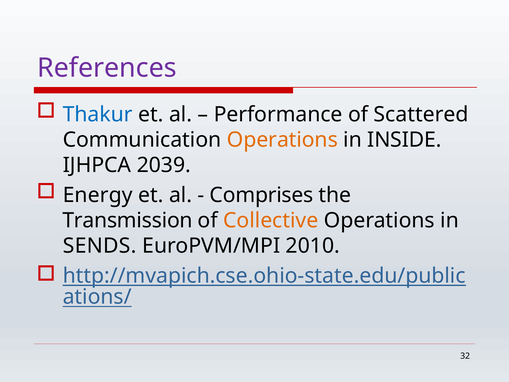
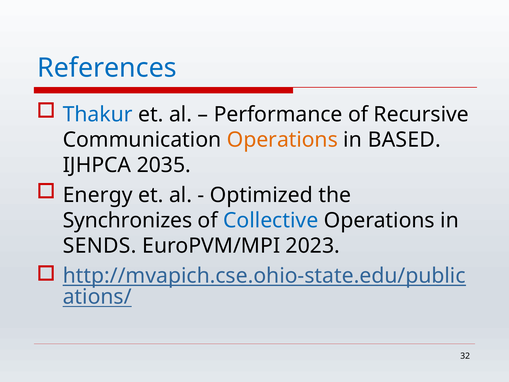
References colour: purple -> blue
Scattered: Scattered -> Recursive
INSIDE: INSIDE -> BASED
2039: 2039 -> 2035
Comprises: Comprises -> Optimized
Transmission: Transmission -> Synchronizes
Collective colour: orange -> blue
2010: 2010 -> 2023
